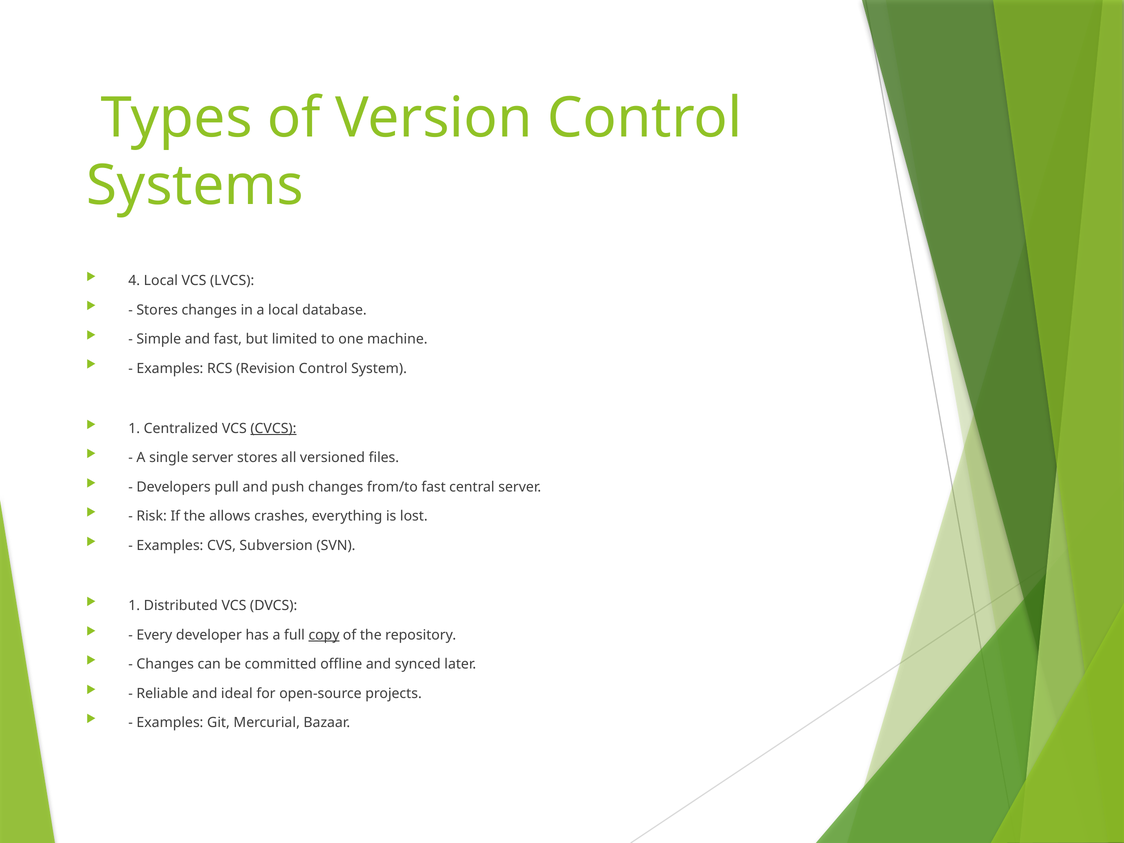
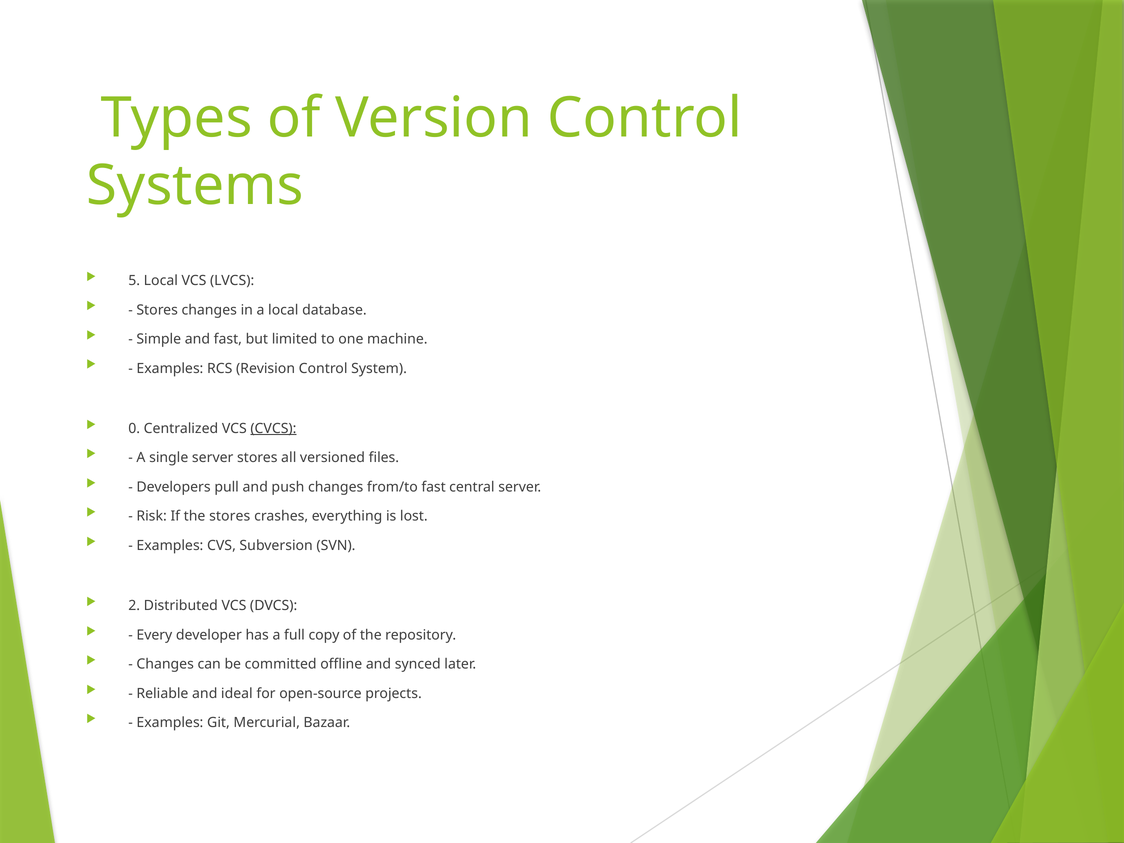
4: 4 -> 5
1 at (134, 429): 1 -> 0
the allows: allows -> stores
1 at (134, 606): 1 -> 2
copy underline: present -> none
